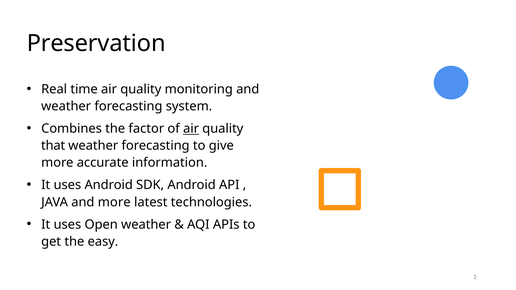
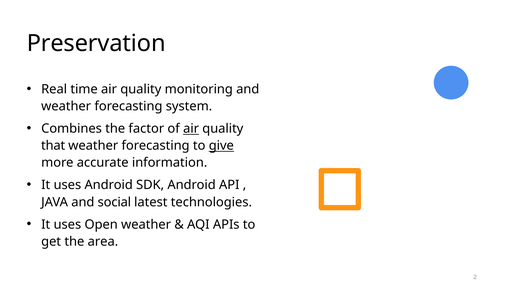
give underline: none -> present
and more: more -> social
easy: easy -> area
